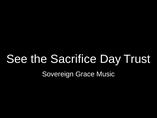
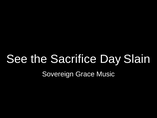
Trust: Trust -> Slain
